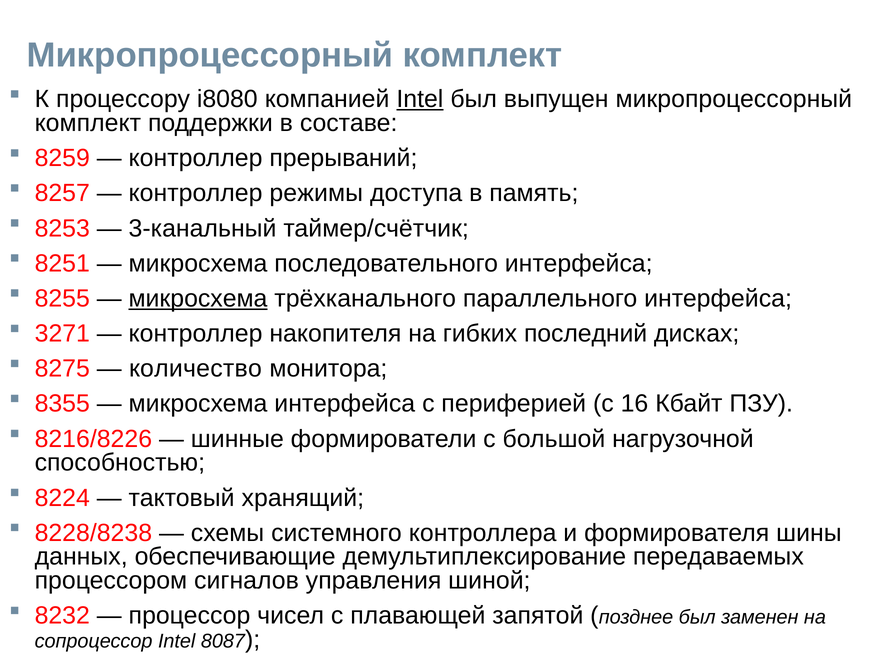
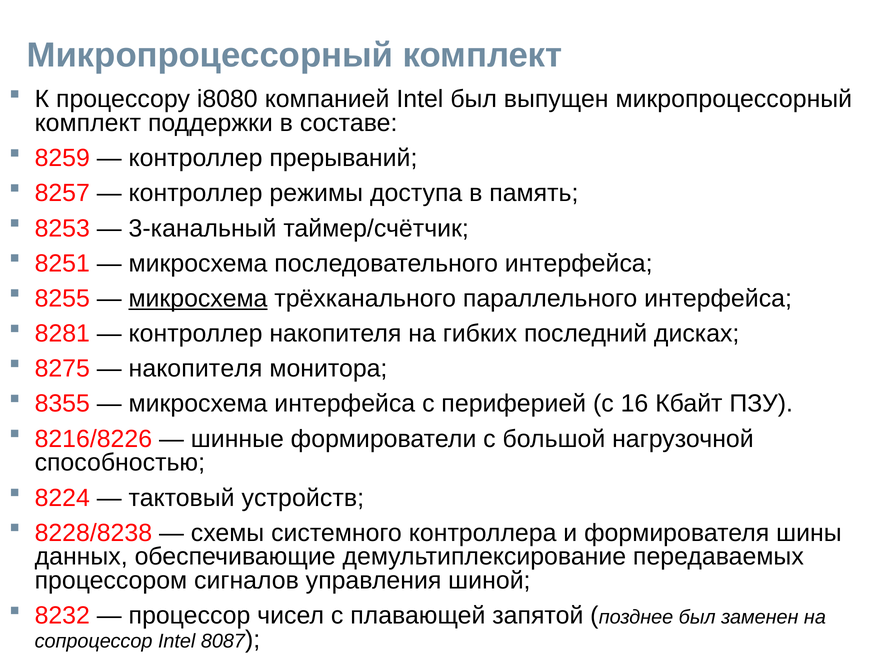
Intel at (420, 99) underline: present -> none
3271: 3271 -> 8281
количество at (195, 368): количество -> накопителя
хранящий: хранящий -> устройств
